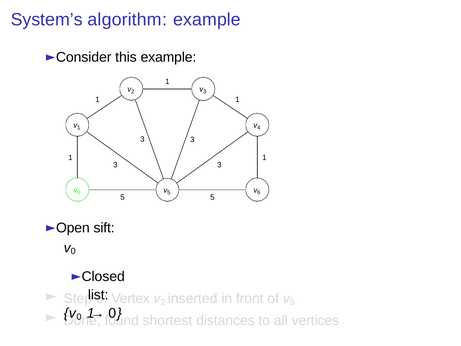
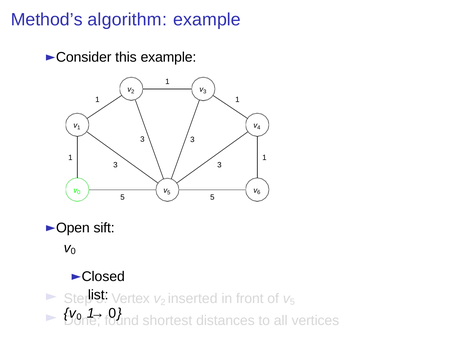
System’s: System’s -> Method’s
